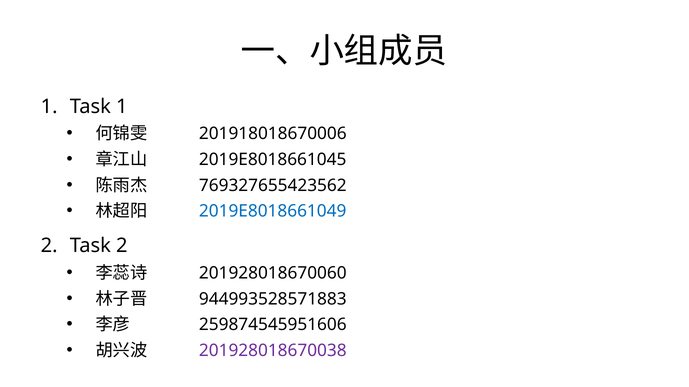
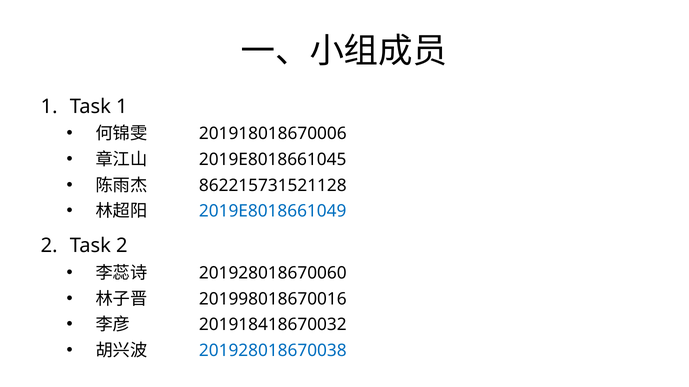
769327655423562: 769327655423562 -> 862215731521128
944993528571883: 944993528571883 -> 201998018670016
259874545951606: 259874545951606 -> 201918418670032
201928018670038 colour: purple -> blue
